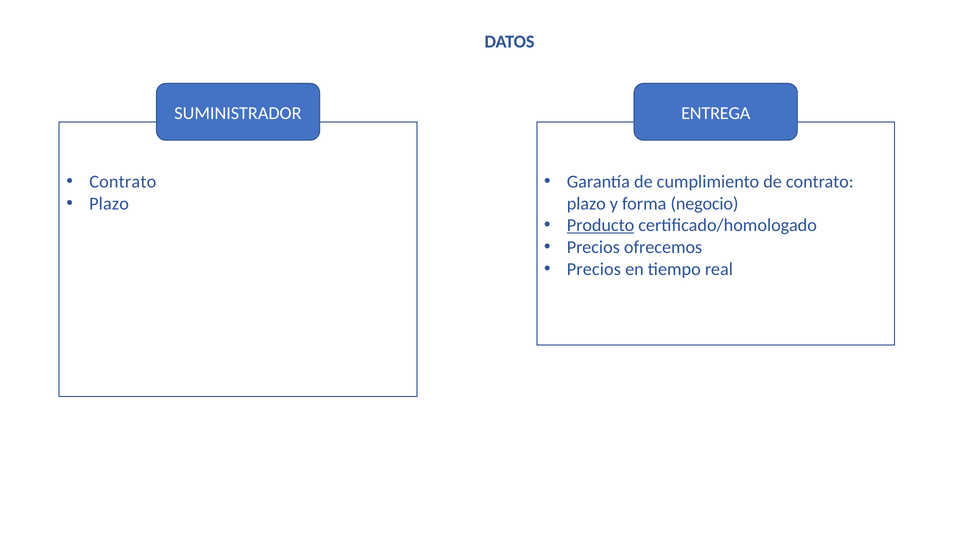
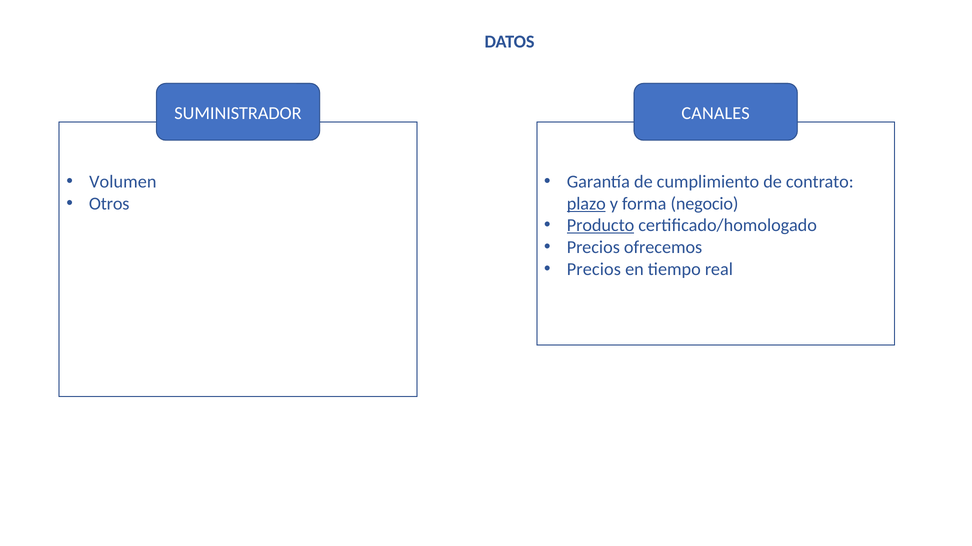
ENTREGA: ENTREGA -> CANALES
Contrato at (123, 182): Contrato -> Volumen
Plazo at (109, 204): Plazo -> Otros
plazo at (586, 204) underline: none -> present
